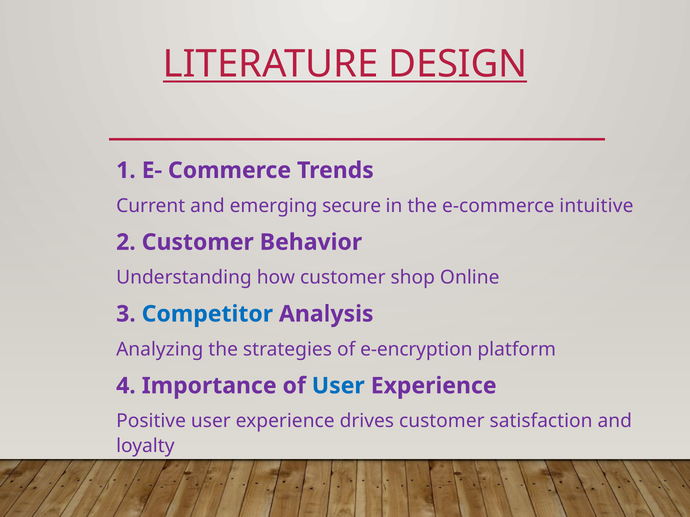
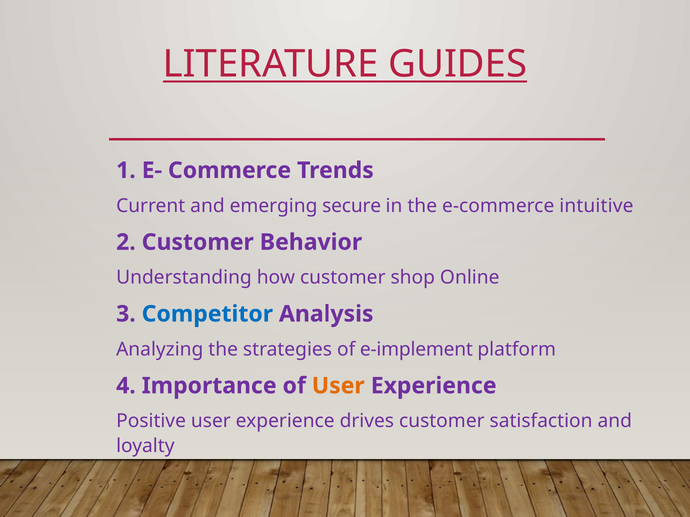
DESIGN: DESIGN -> GUIDES
e-encryption: e-encryption -> e-implement
User at (338, 386) colour: blue -> orange
